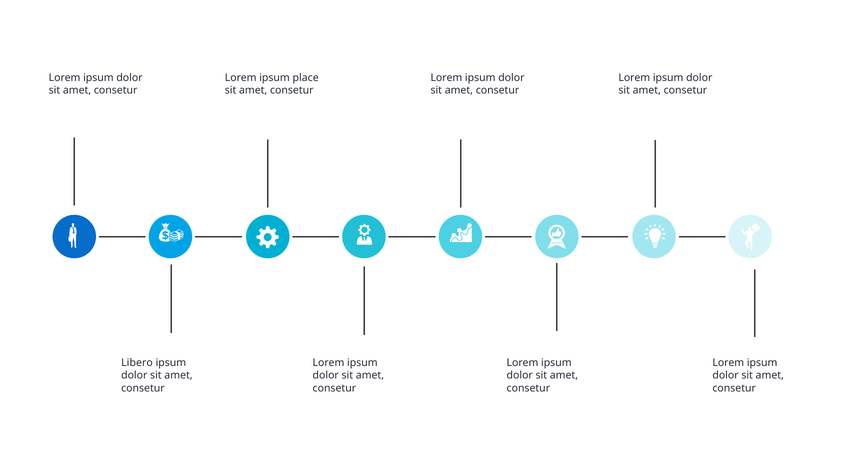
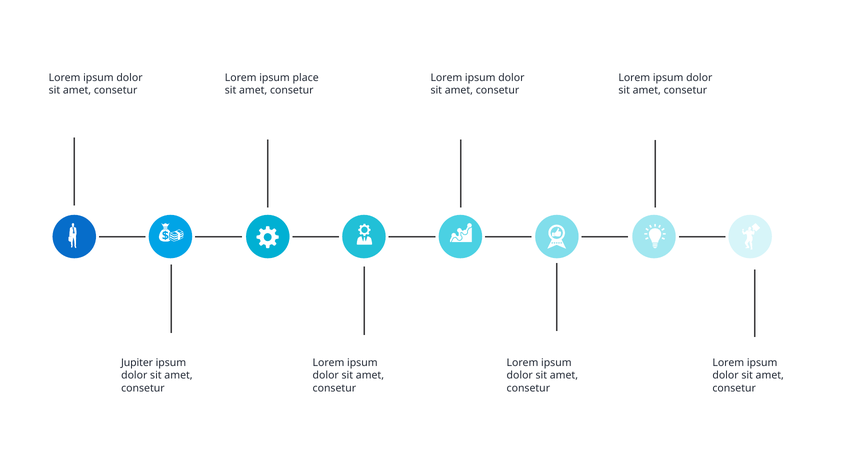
Libero: Libero -> Jupiter
